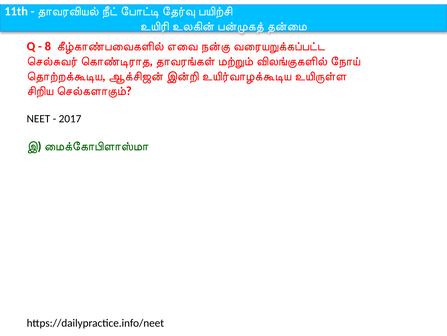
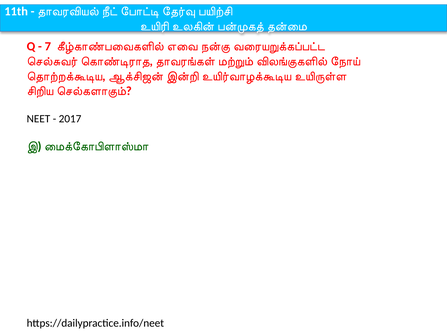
8: 8 -> 7
